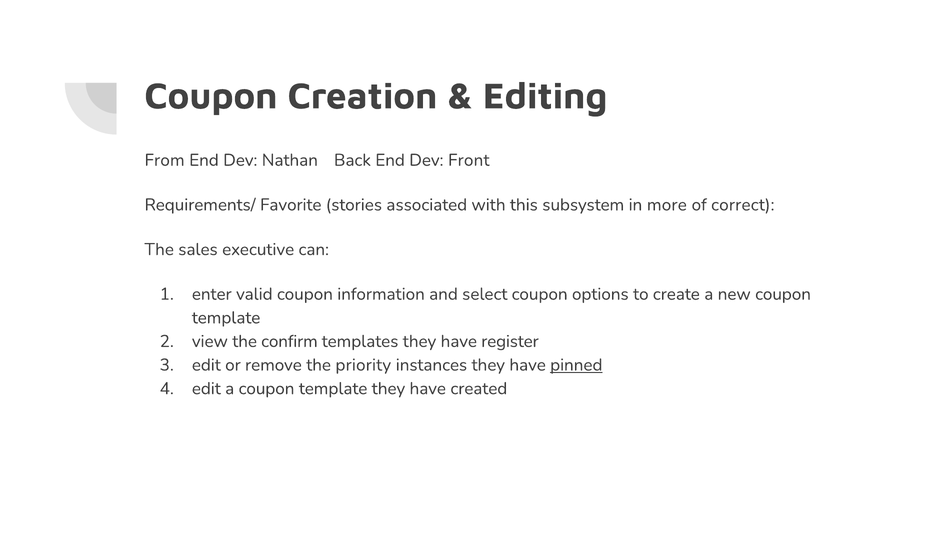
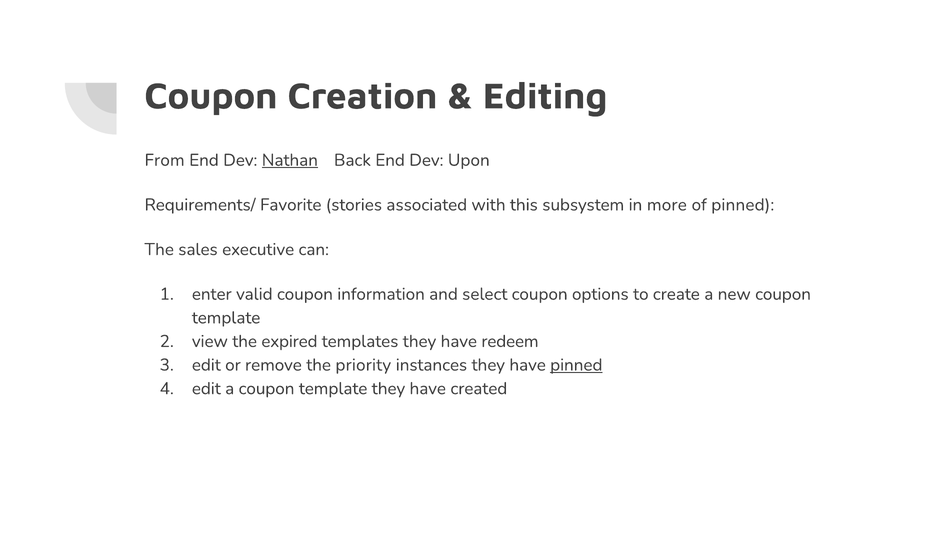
Nathan underline: none -> present
Front: Front -> Upon
of correct: correct -> pinned
confirm: confirm -> expired
register: register -> redeem
